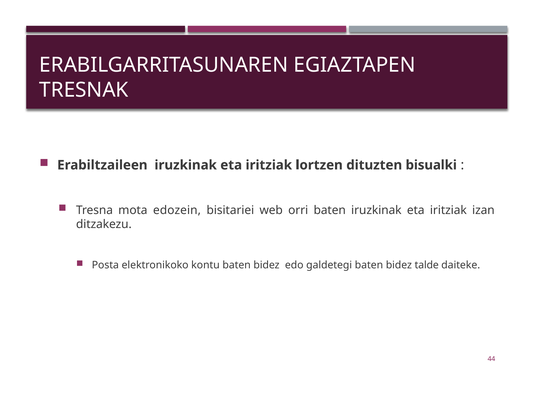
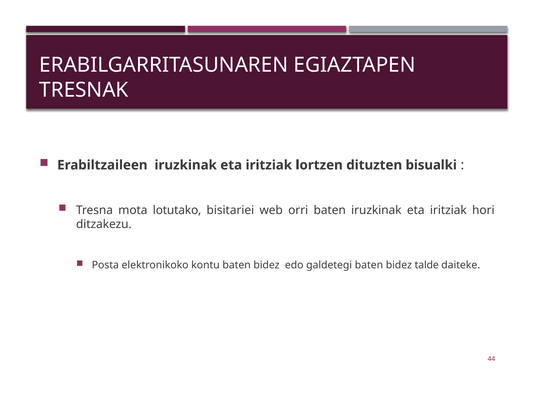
edozein: edozein -> lotutako
izan: izan -> hori
